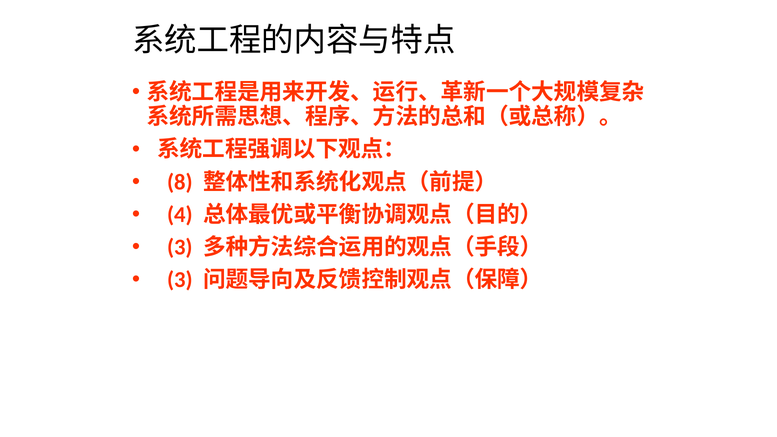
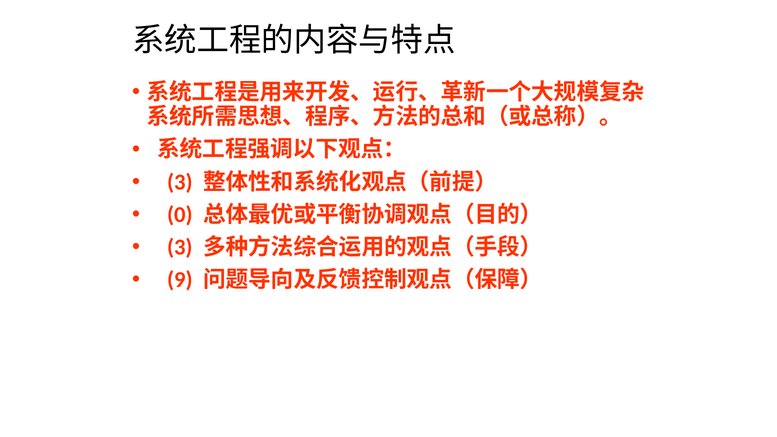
8 at (180, 182): 8 -> 3
4: 4 -> 0
3 at (180, 280): 3 -> 9
